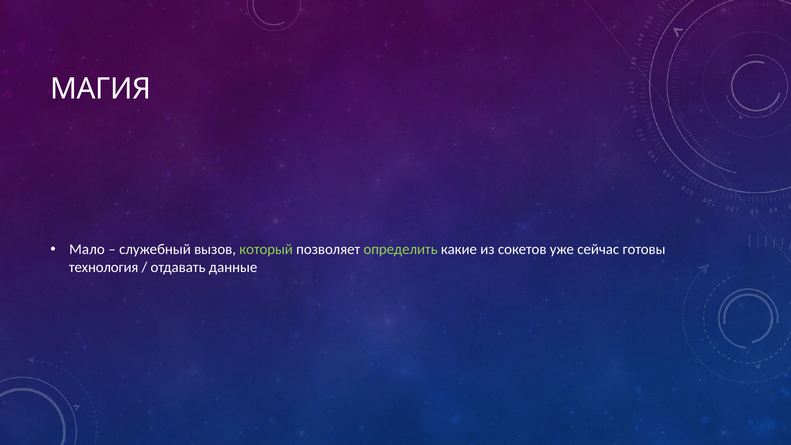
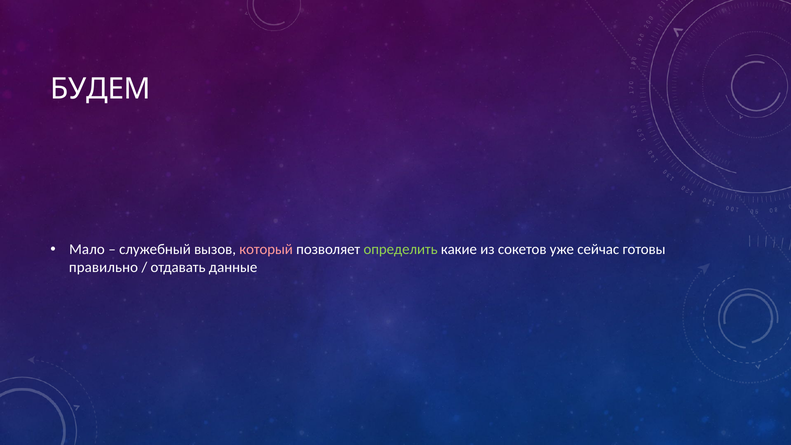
МАГИЯ: МАГИЯ -> БУДЕМ
который colour: light green -> pink
технология: технология -> правильно
